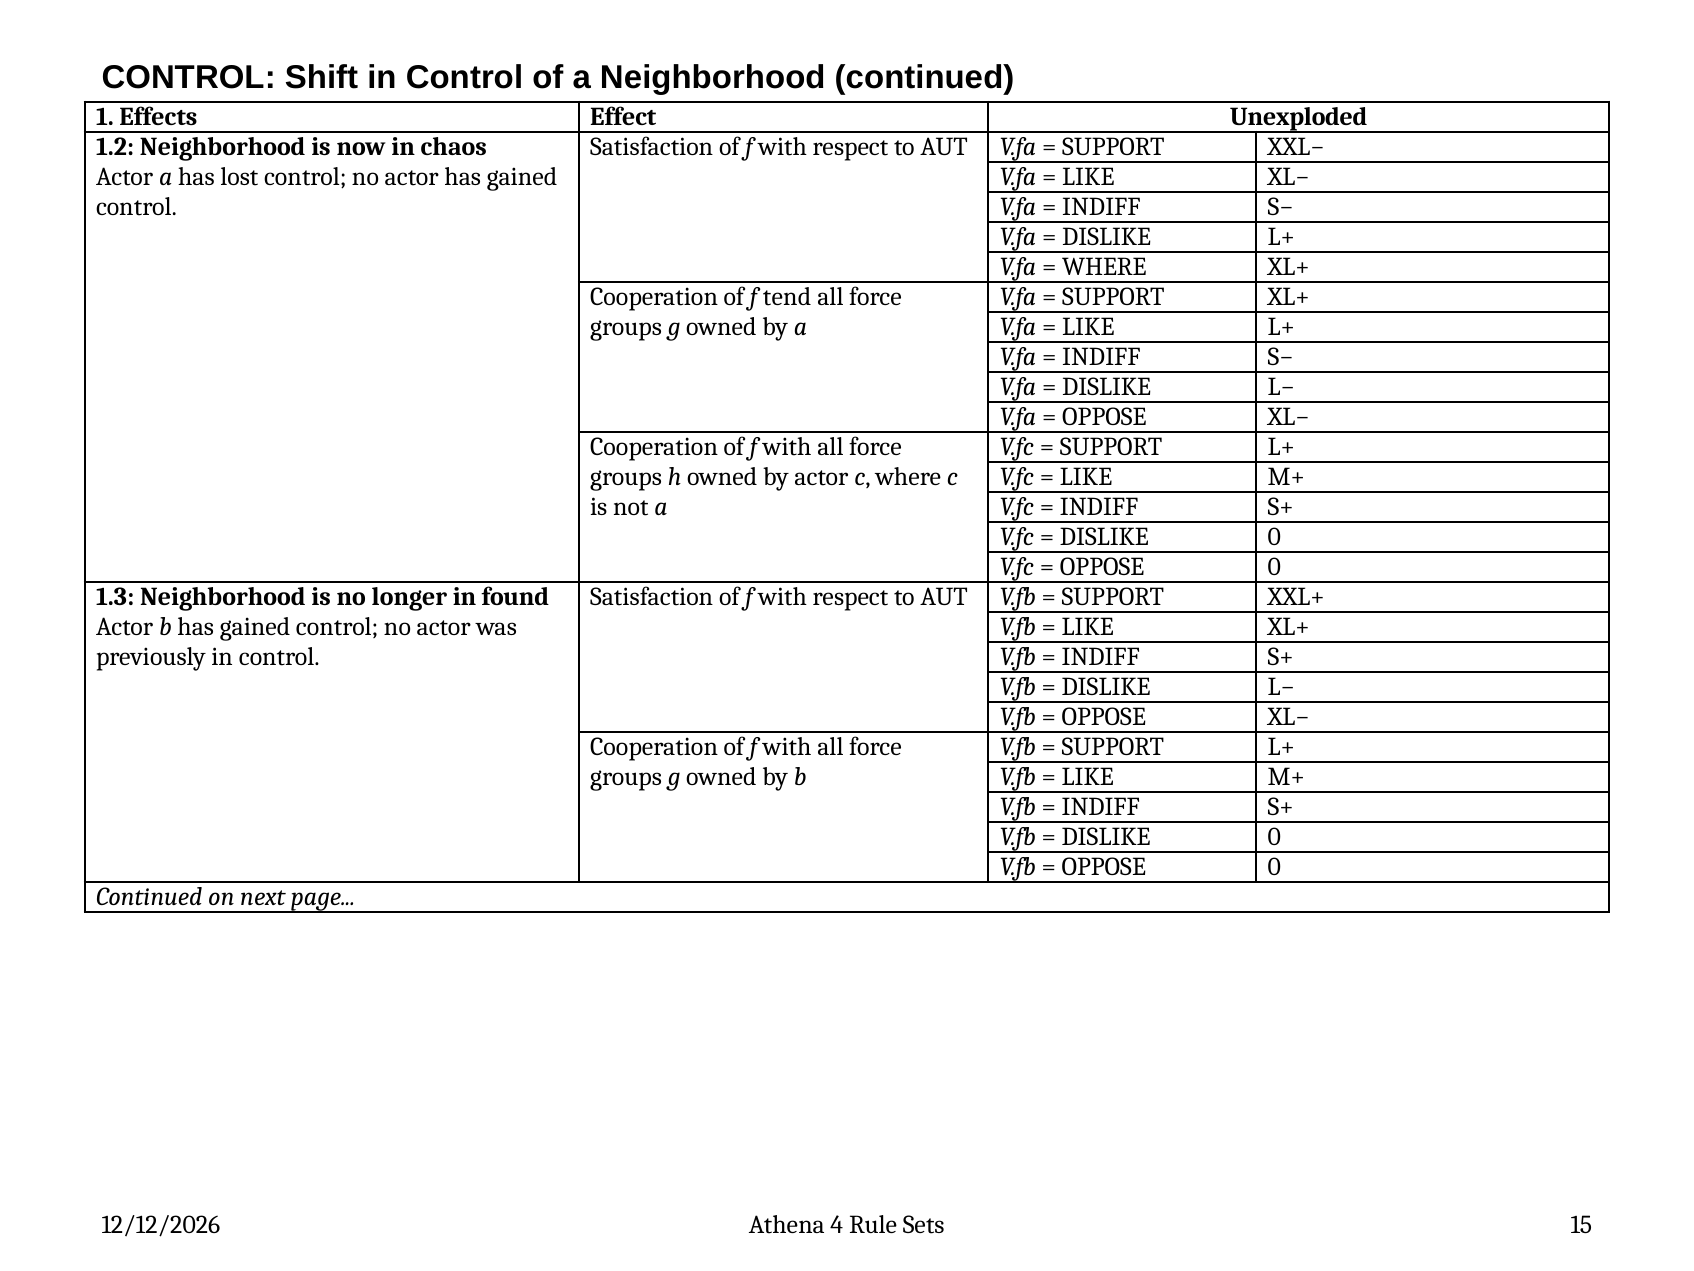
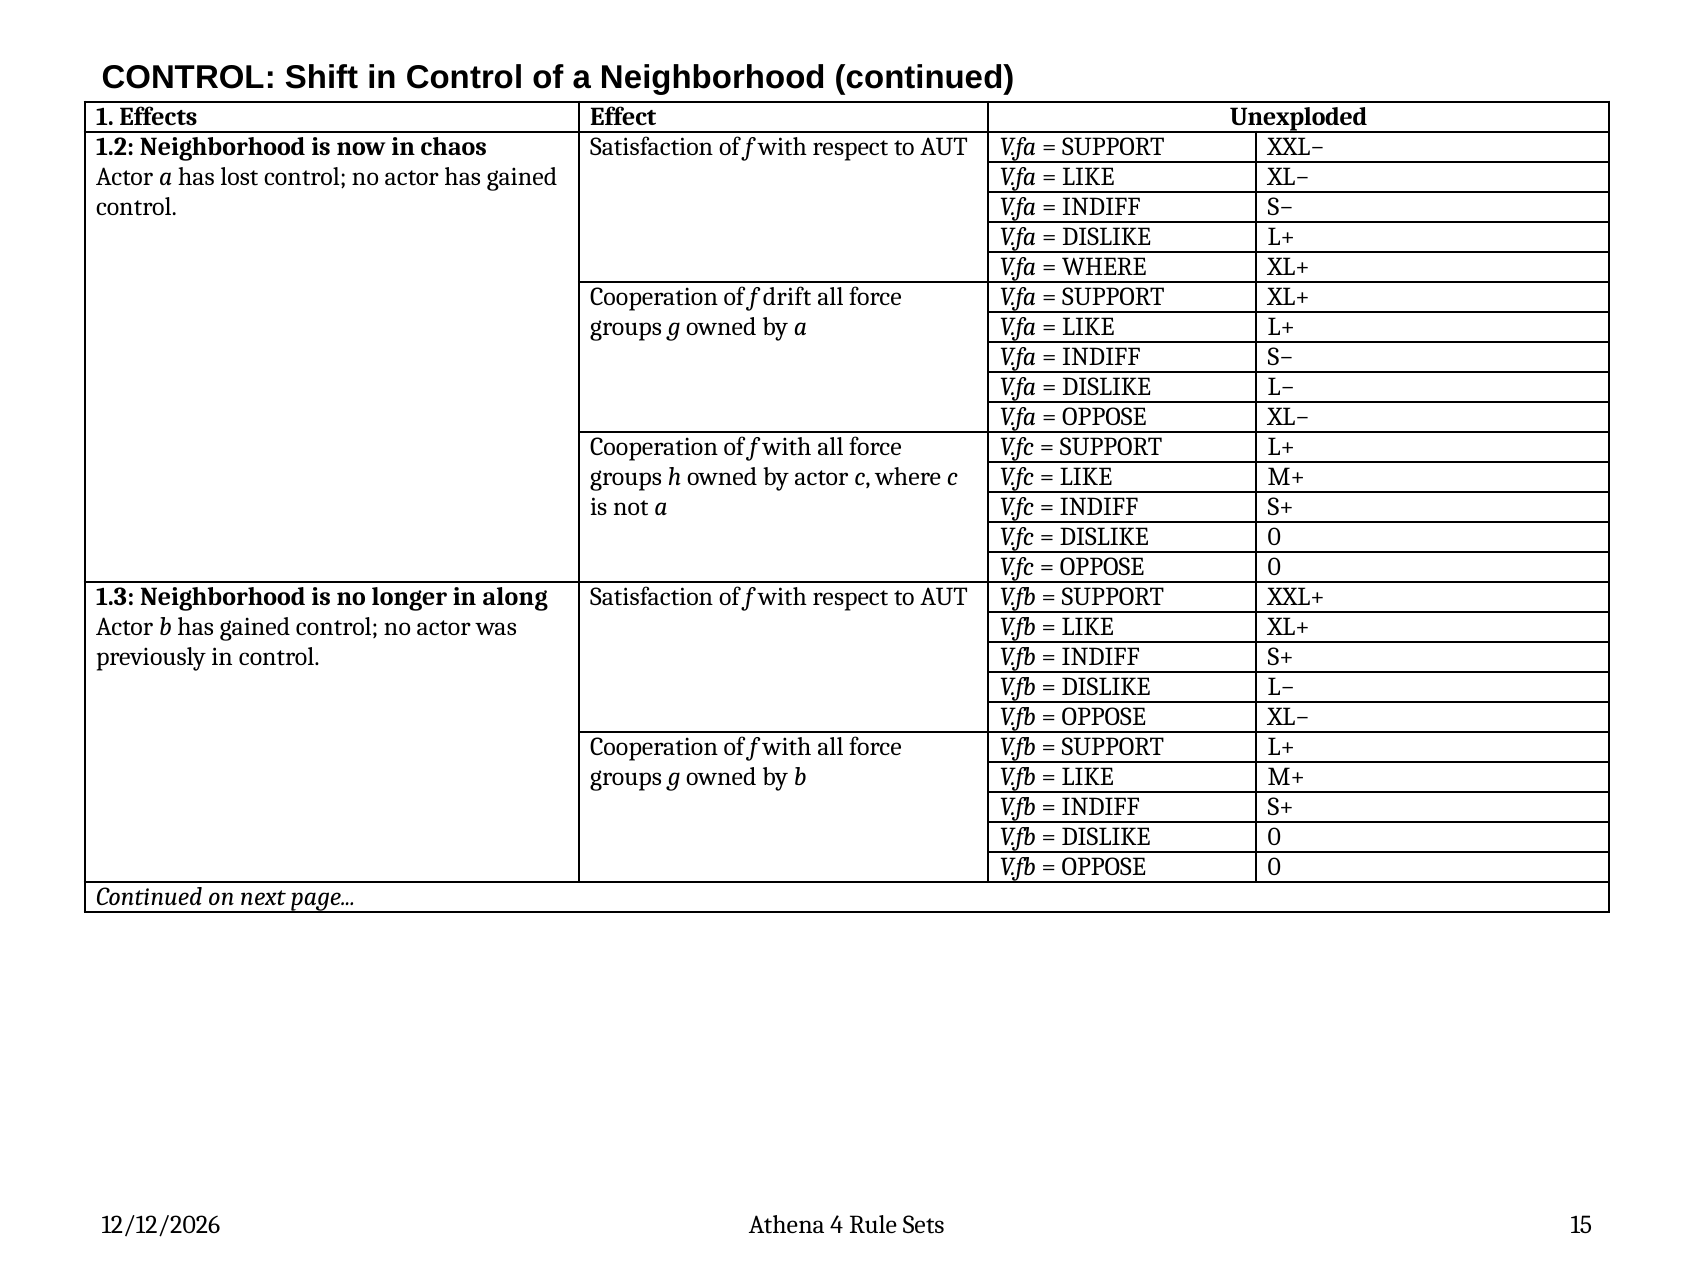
tend: tend -> drift
found: found -> along
